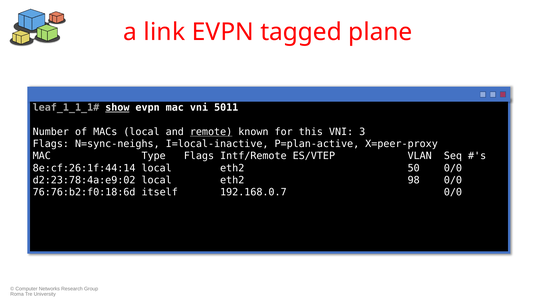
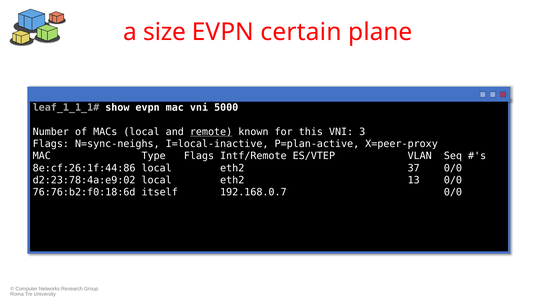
link: link -> size
tagged: tagged -> certain
show underline: present -> none
5011: 5011 -> 5000
8e:cf:26:1f:44:14: 8e:cf:26:1f:44:14 -> 8e:cf:26:1f:44:86
50: 50 -> 37
98: 98 -> 13
